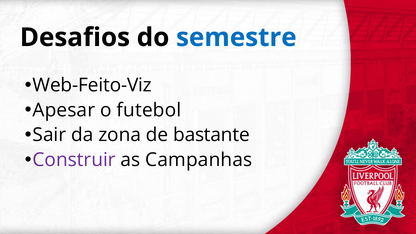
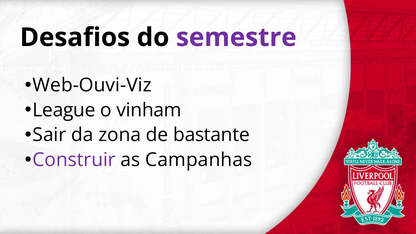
semestre colour: blue -> purple
Web-Feito-Viz: Web-Feito-Viz -> Web-Ouvi-Viz
Apesar: Apesar -> League
futebol: futebol -> vinham
